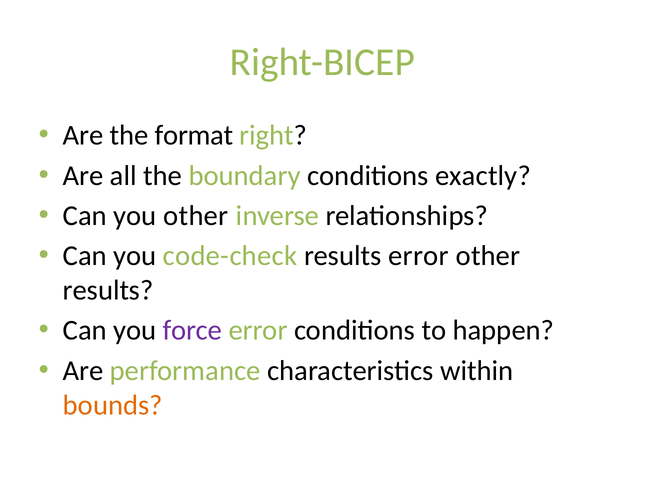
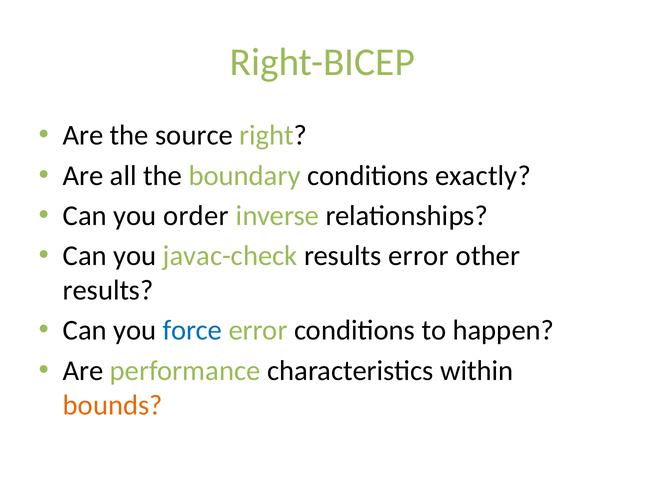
format: format -> source
you other: other -> order
code-check: code-check -> javac-check
force colour: purple -> blue
